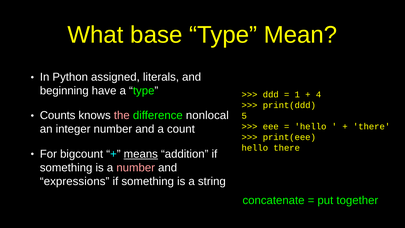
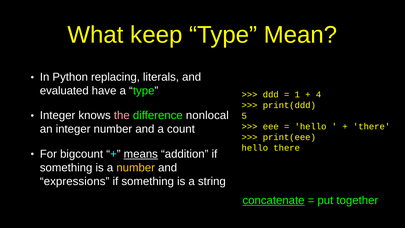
base: base -> keep
assigned: assigned -> replacing
beginning: beginning -> evaluated
Counts at (58, 115): Counts -> Integer
number at (136, 168) colour: pink -> yellow
concatenate underline: none -> present
